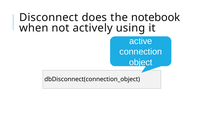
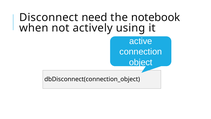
does: does -> need
